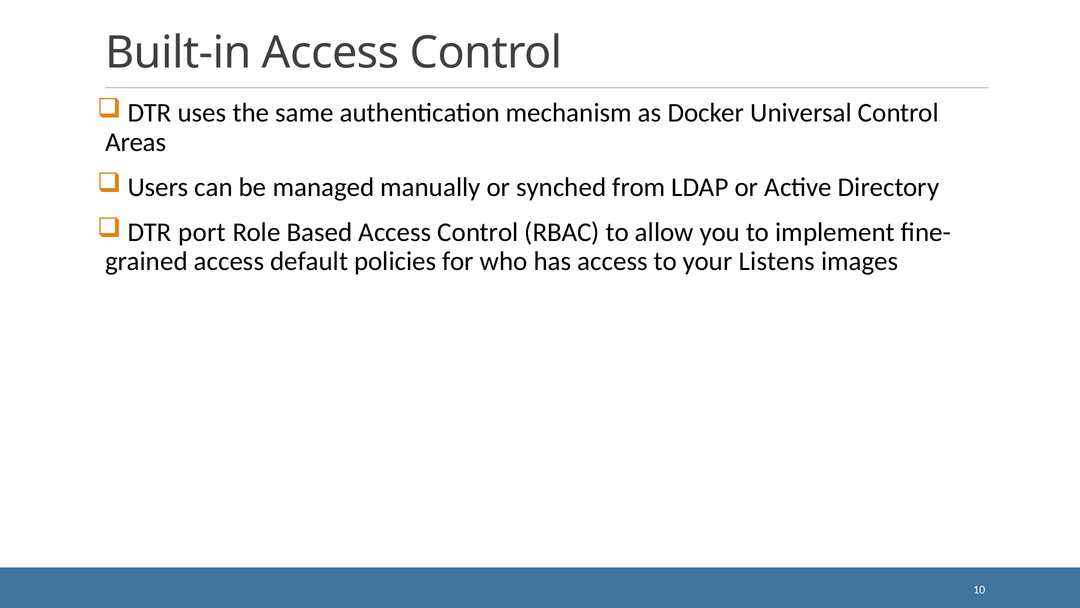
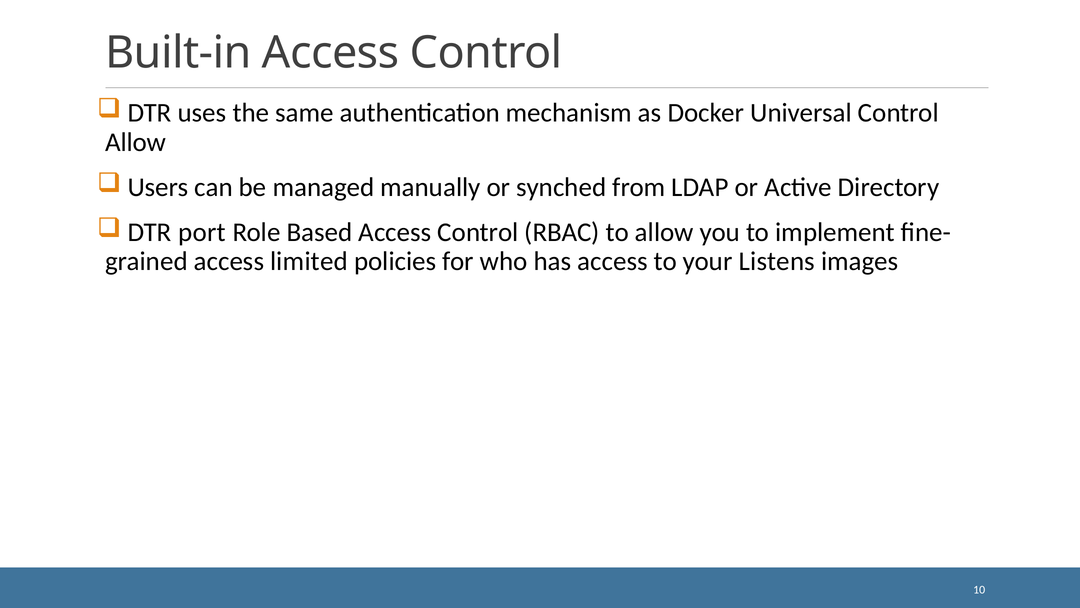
Areas at (136, 142): Areas -> Allow
default: default -> limited
